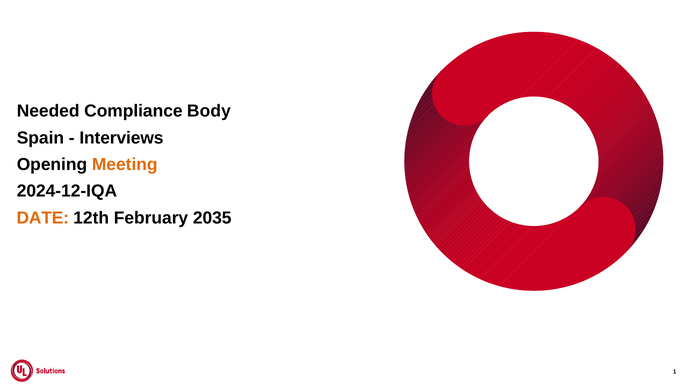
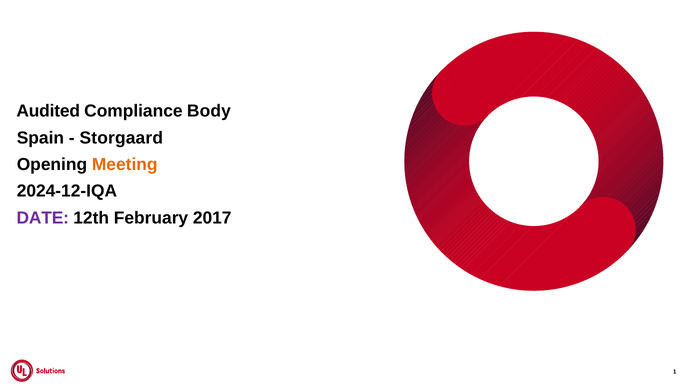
Needed: Needed -> Audited
Interviews: Interviews -> Storgaard
DATE colour: orange -> purple
2035: 2035 -> 2017
